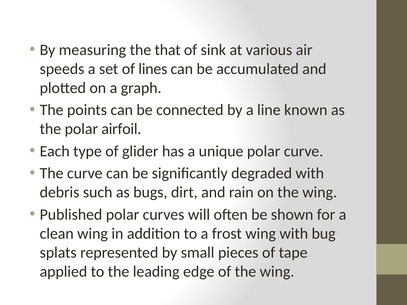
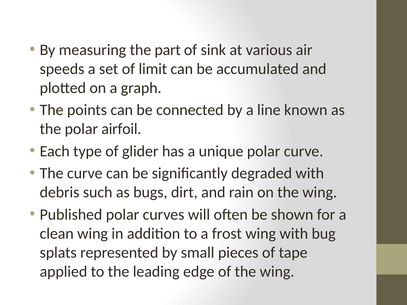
that: that -> part
lines: lines -> limit
